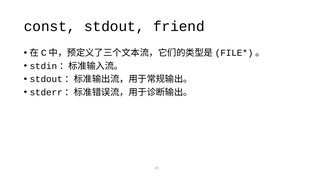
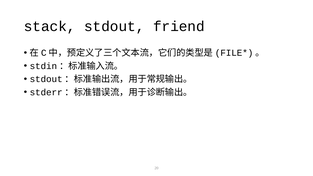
const: const -> stack
